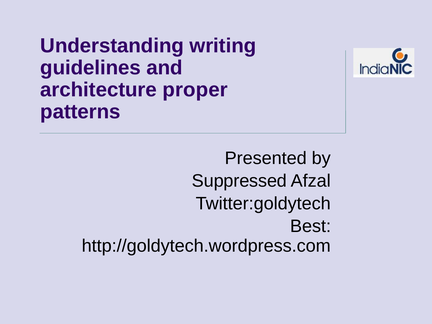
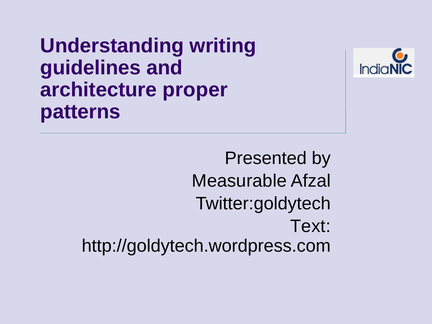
Suppressed: Suppressed -> Measurable
Best: Best -> Text
